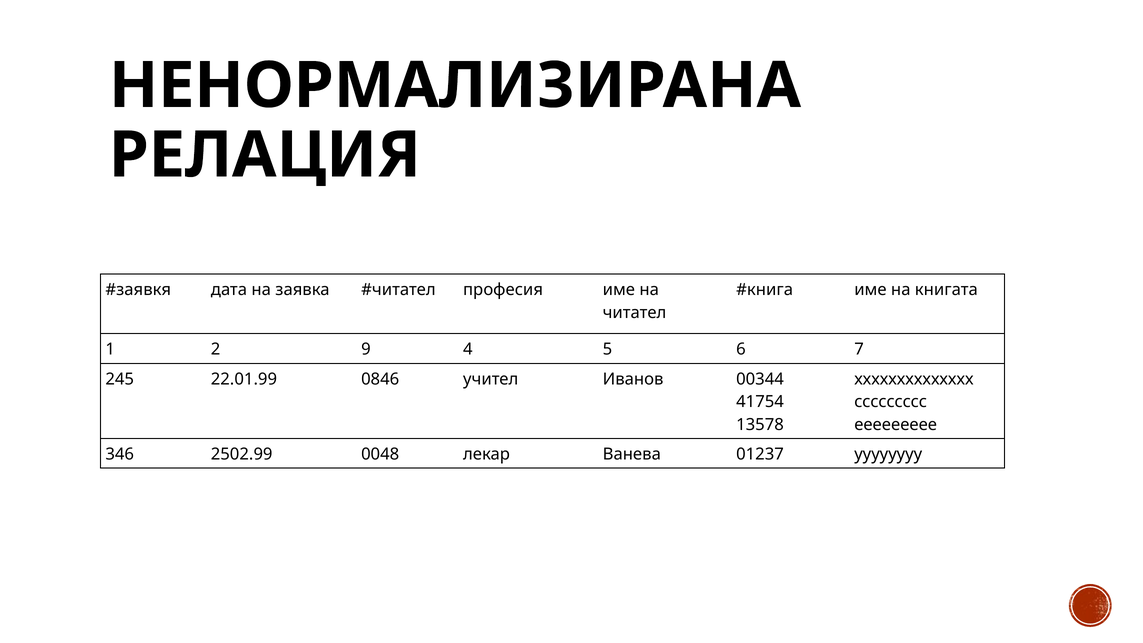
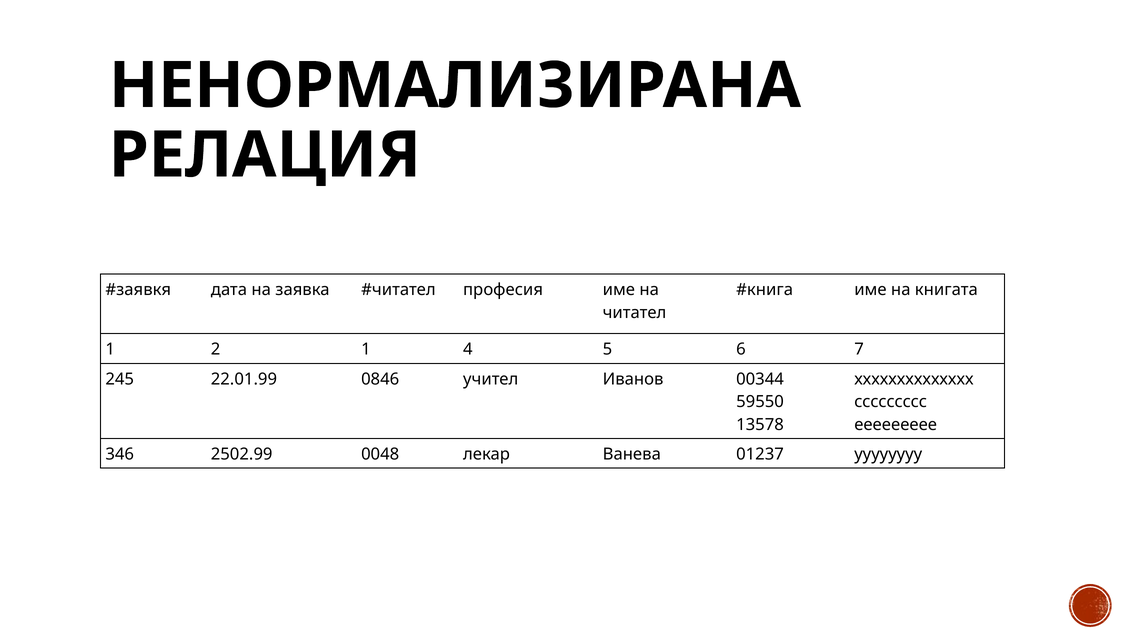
2 9: 9 -> 1
41754: 41754 -> 59550
